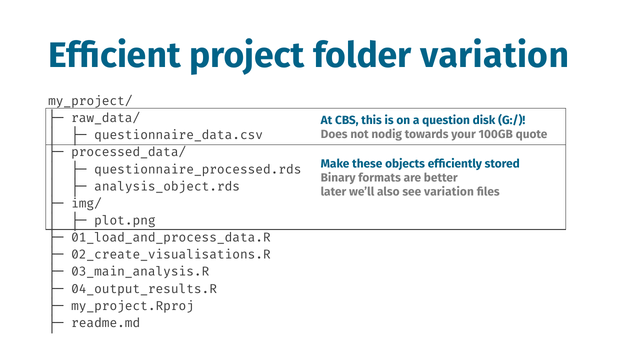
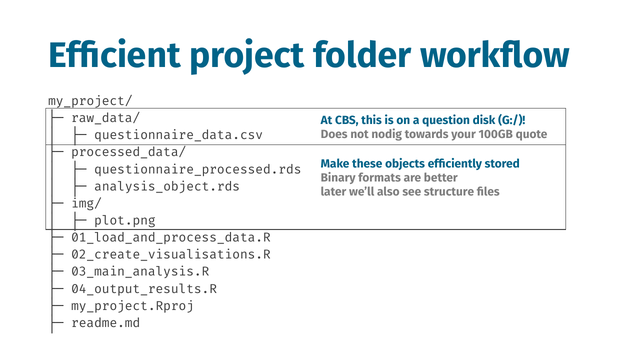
folder variation: variation -> workflow
see variation: variation -> structure
